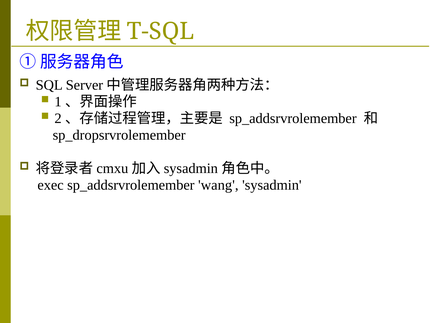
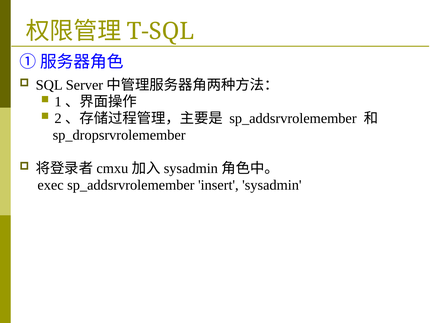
wang: wang -> insert
